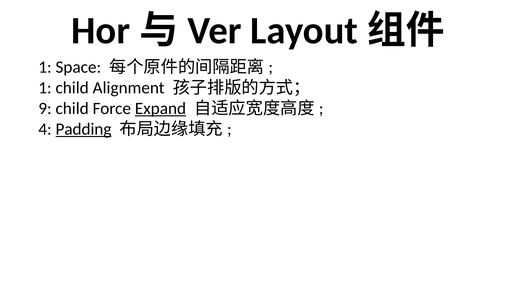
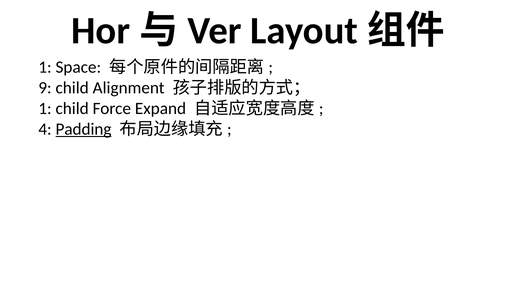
1 at (45, 87): 1 -> 9
9 at (45, 108): 9 -> 1
Expand underline: present -> none
